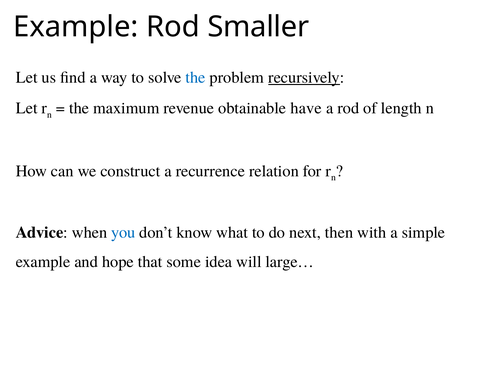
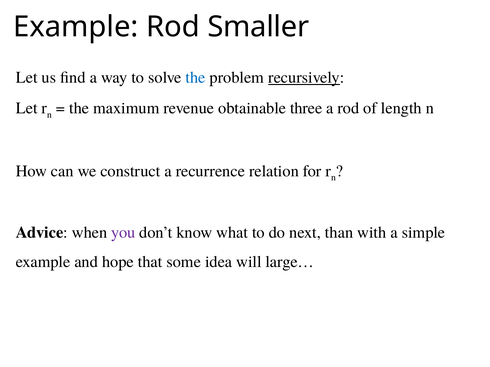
have: have -> three
you colour: blue -> purple
then: then -> than
